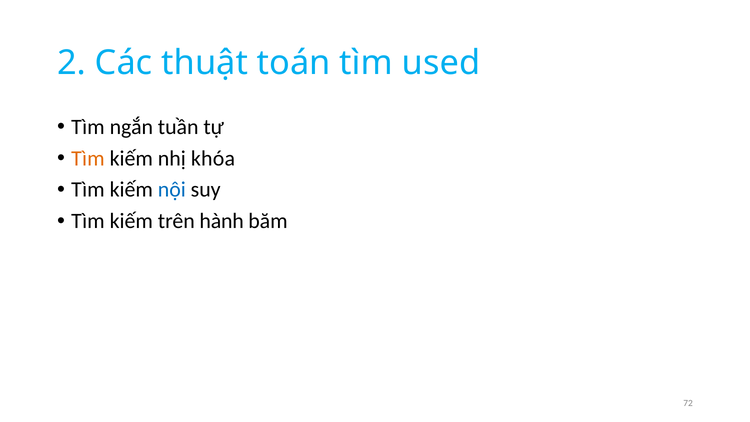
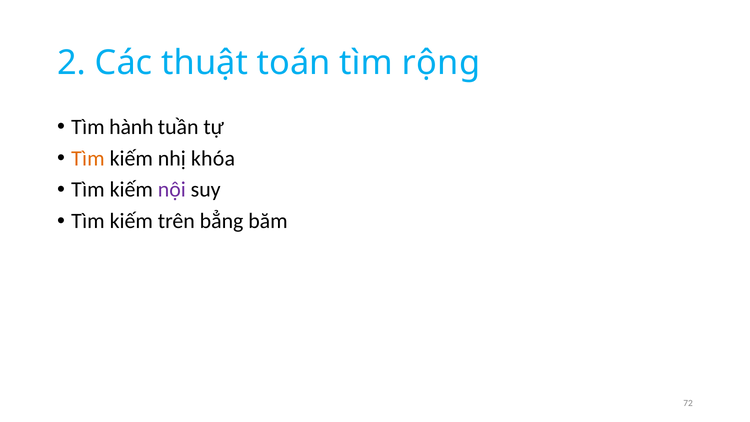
used: used -> rộng
ngắn: ngắn -> hành
nội colour: blue -> purple
hành: hành -> bẳng
